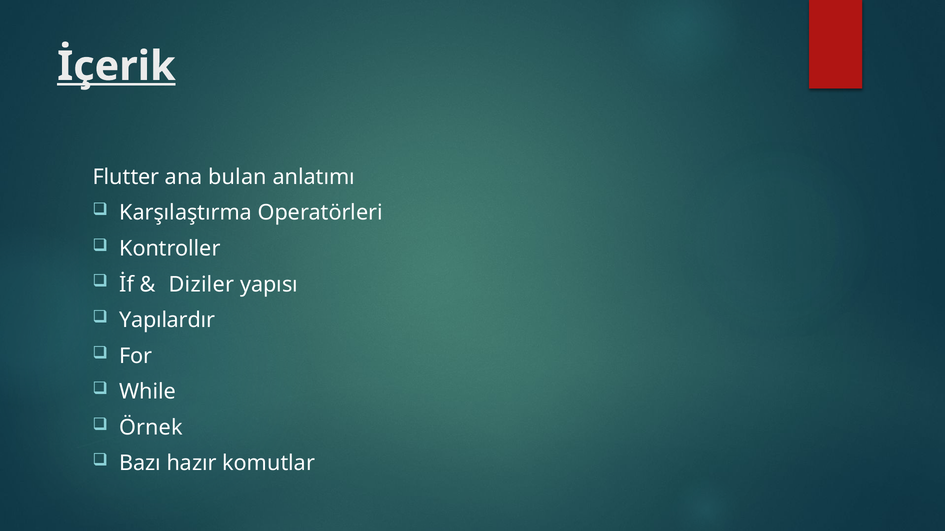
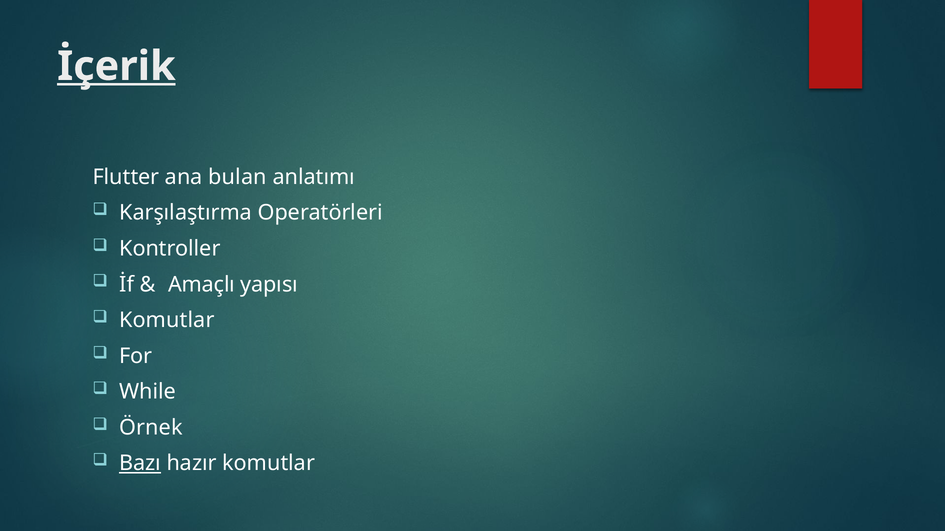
Diziler: Diziler -> Amaçlı
Yapılardır at (167, 320): Yapılardır -> Komutlar
Bazı underline: none -> present
